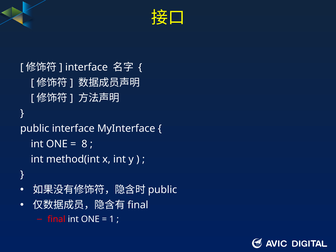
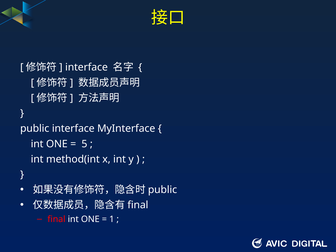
8: 8 -> 5
